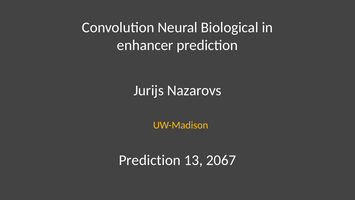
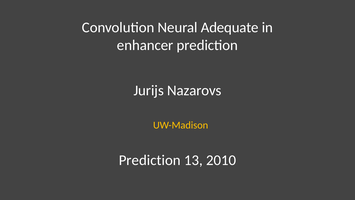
Biological: Biological -> Adequate
2067: 2067 -> 2010
